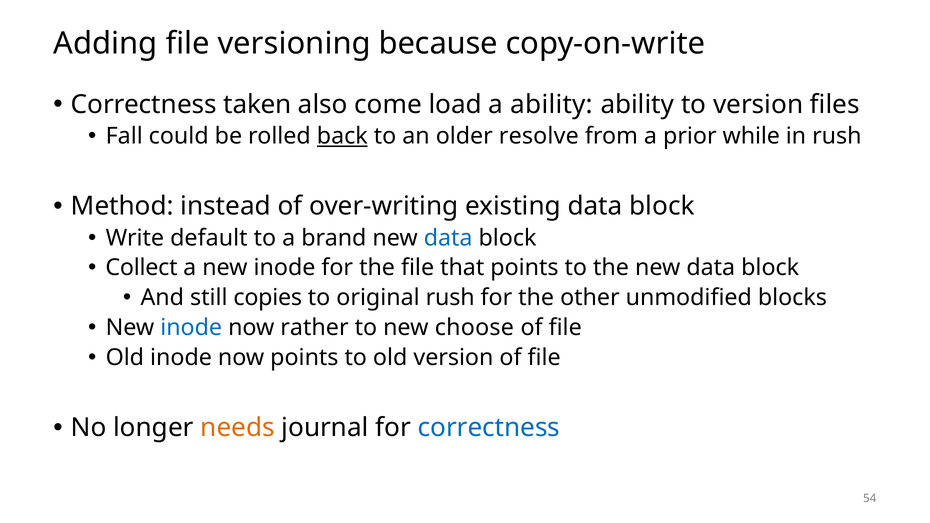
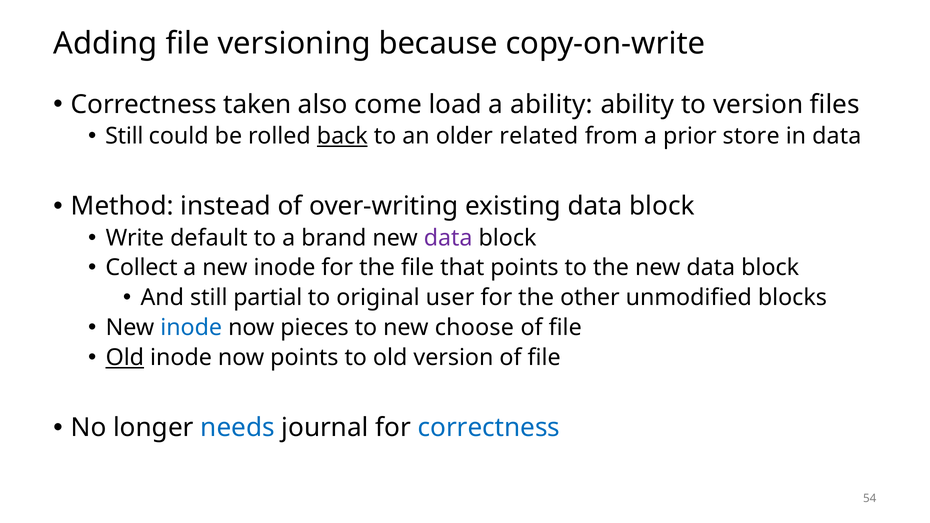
Fall at (124, 136): Fall -> Still
resolve: resolve -> related
while: while -> store
in rush: rush -> data
data at (448, 238) colour: blue -> purple
copies: copies -> partial
original rush: rush -> user
rather: rather -> pieces
Old at (125, 358) underline: none -> present
needs colour: orange -> blue
